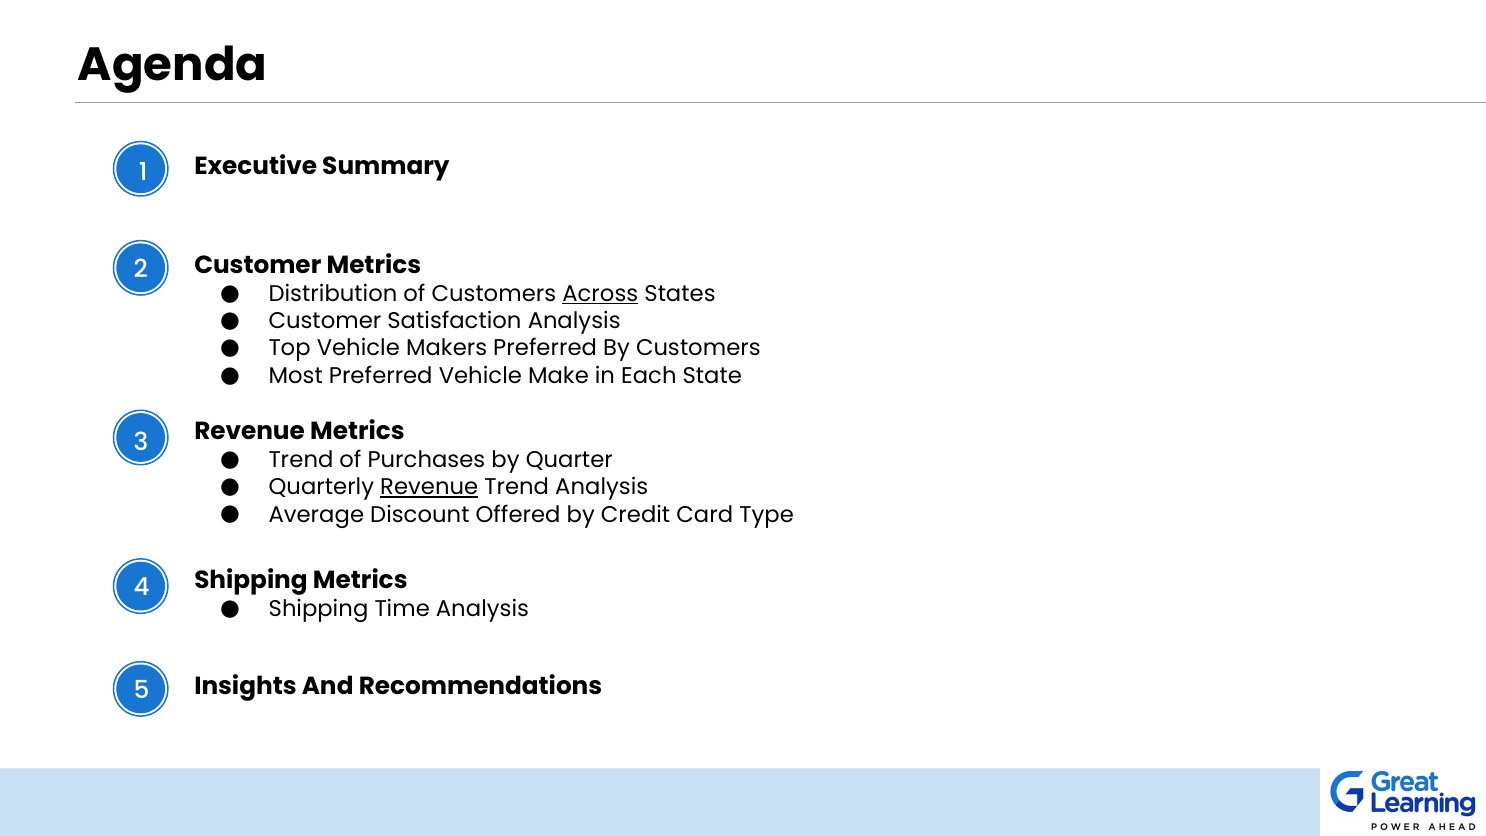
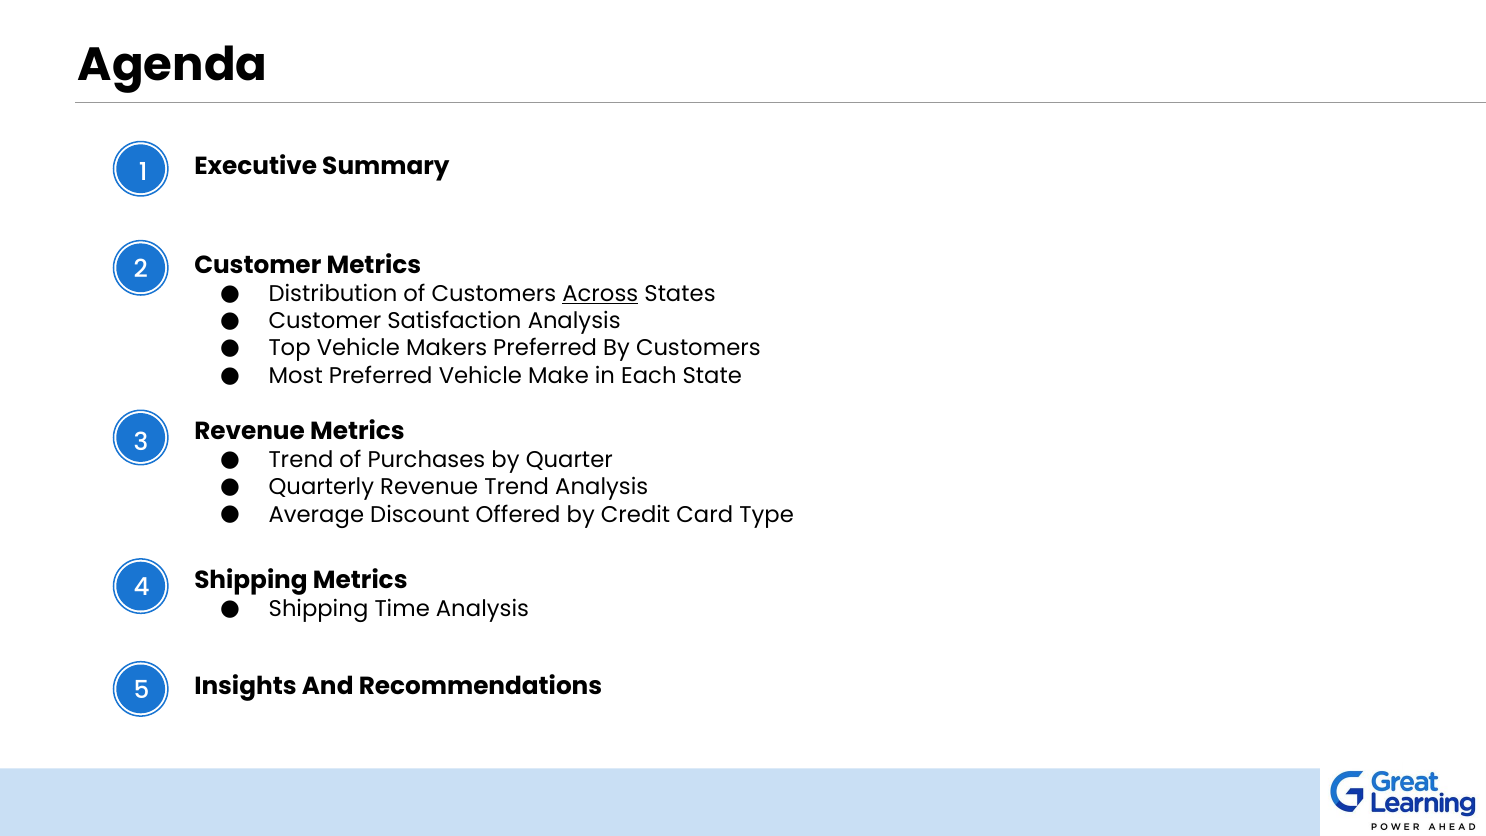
Revenue at (429, 487) underline: present -> none
